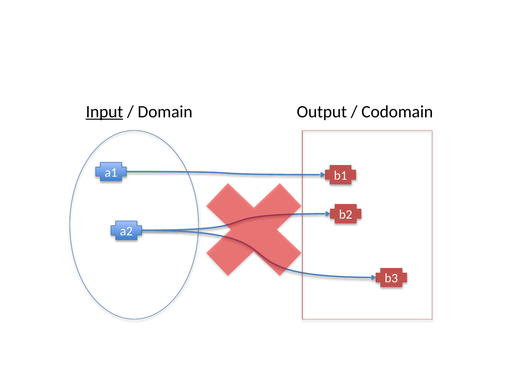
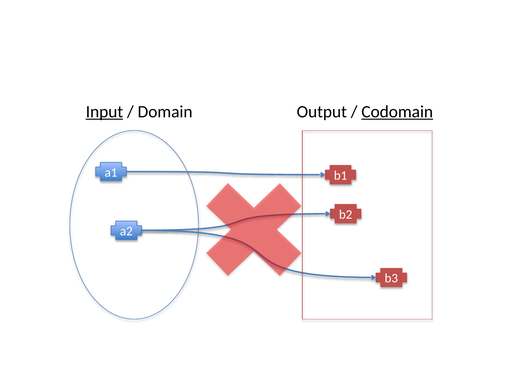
Codomain underline: none -> present
